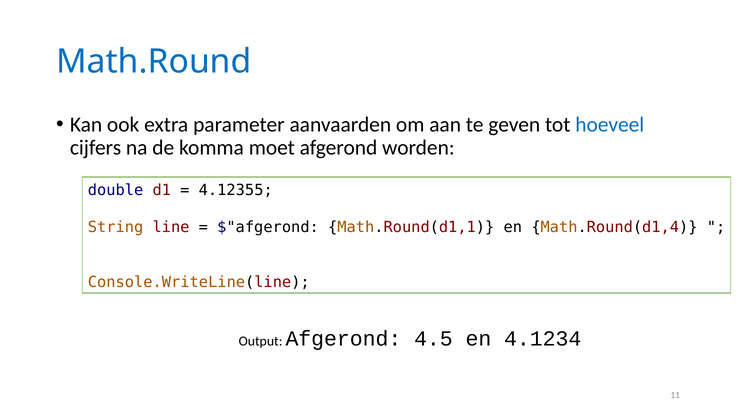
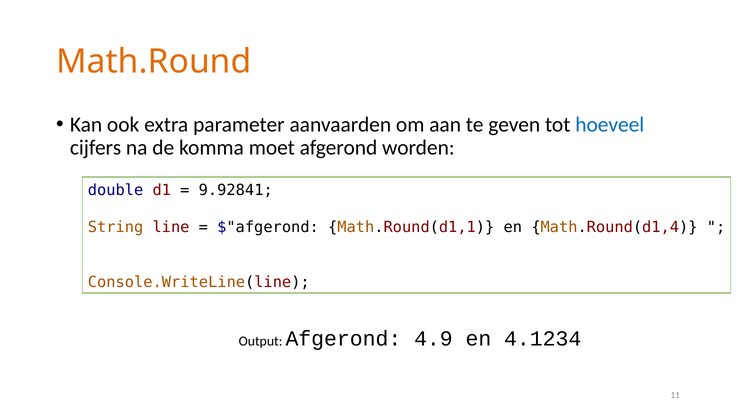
Math.Round colour: blue -> orange
4.12355: 4.12355 -> 9.92841
4.5: 4.5 -> 4.9
